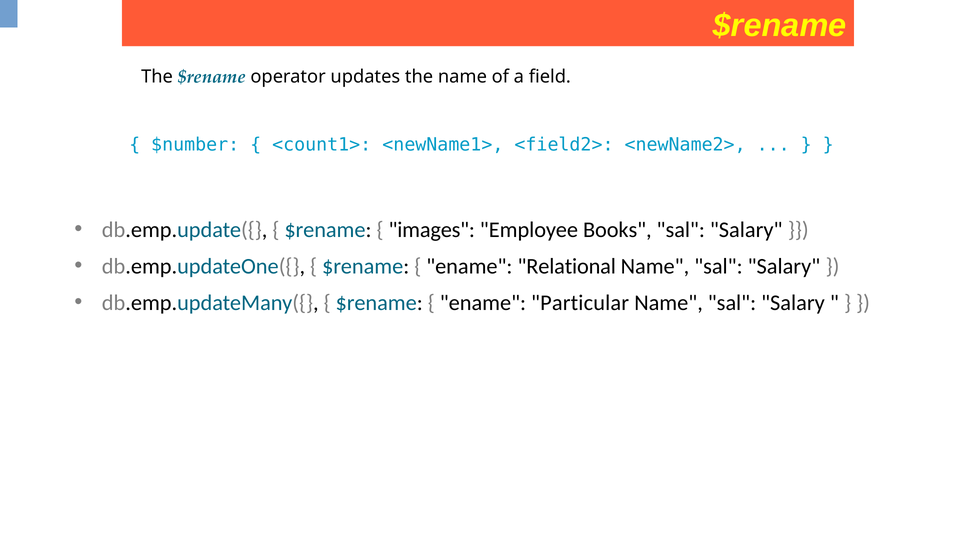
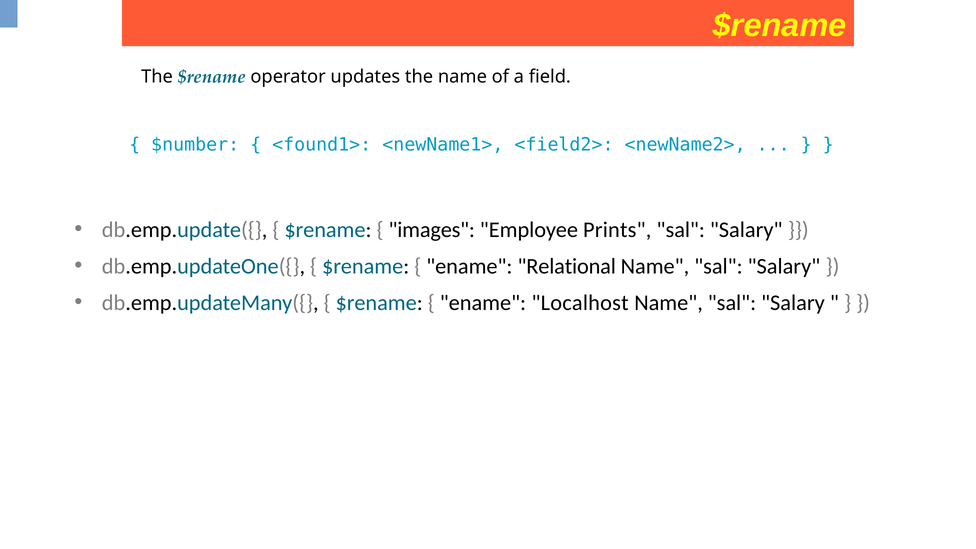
<count1>: <count1> -> <found1>
Books: Books -> Prints
Particular: Particular -> Localhost
